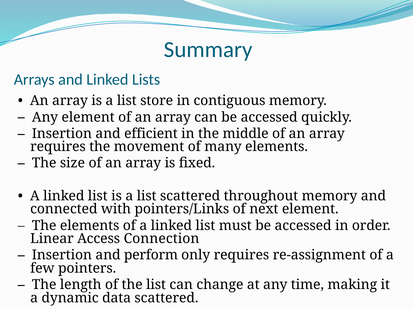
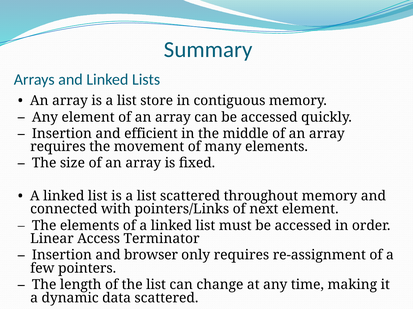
Connection: Connection -> Terminator
perform: perform -> browser
